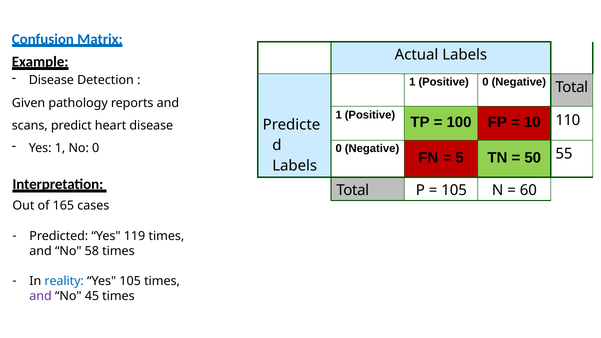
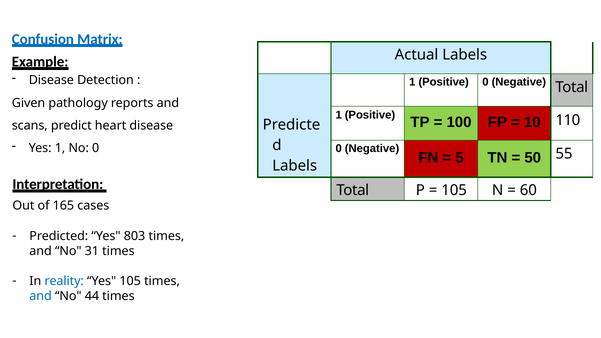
119: 119 -> 803
58: 58 -> 31
and at (41, 296) colour: purple -> blue
45: 45 -> 44
